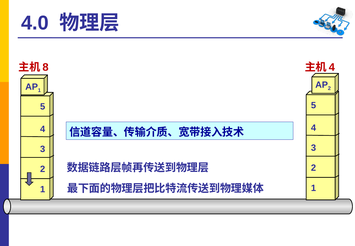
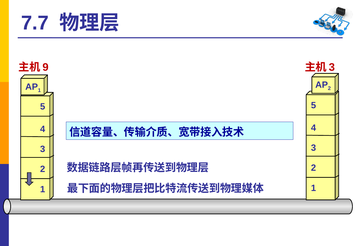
4.0: 4.0 -> 7.7
8: 8 -> 9
4 at (332, 67): 4 -> 3
